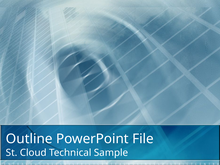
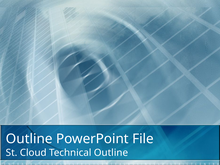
Technical Sample: Sample -> Outline
